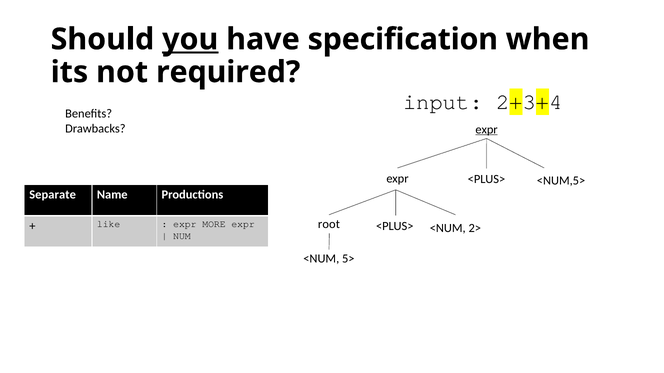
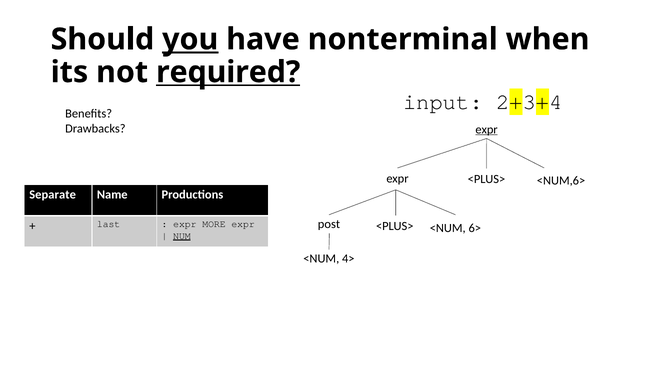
specification: specification -> nonterminal
required underline: none -> present
<NUM,5>: <NUM,5> -> <NUM,6>
root: root -> post
like: like -> last
2>: 2> -> 6>
NUM underline: none -> present
5>: 5> -> 4>
